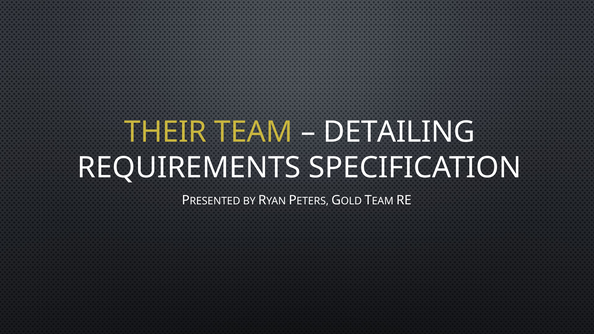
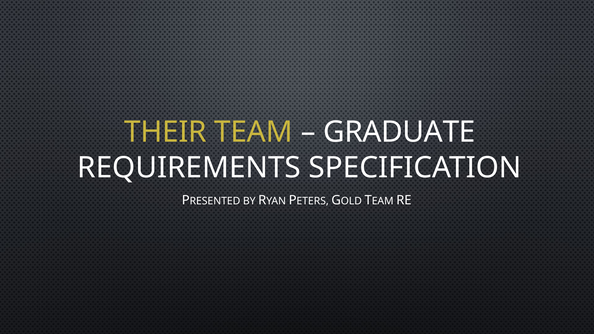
DETAILING: DETAILING -> GRADUATE
